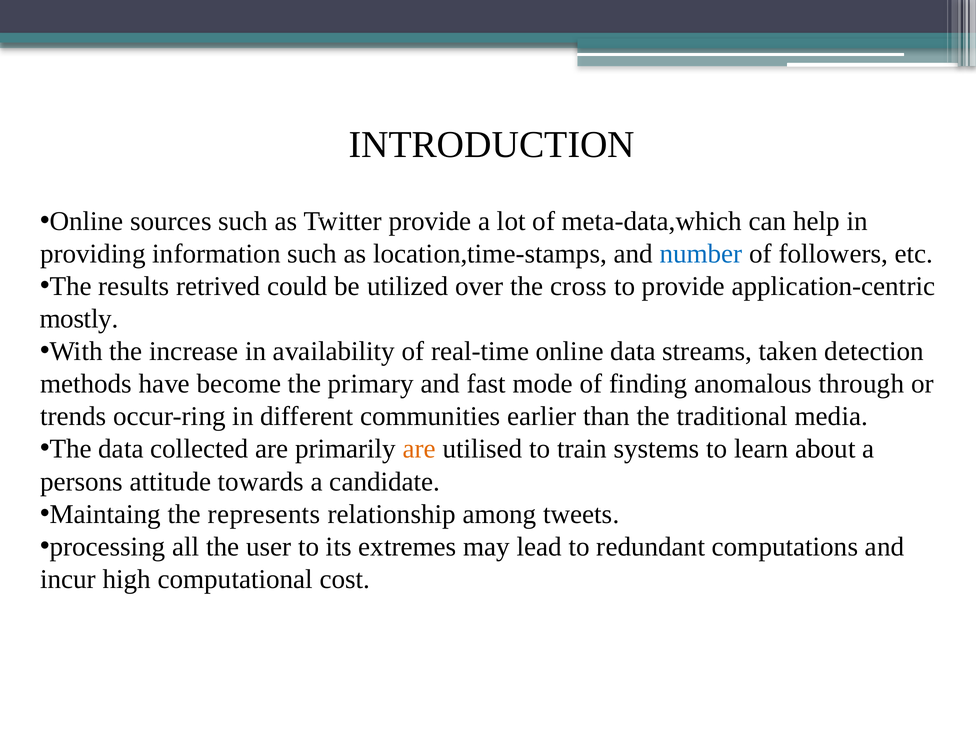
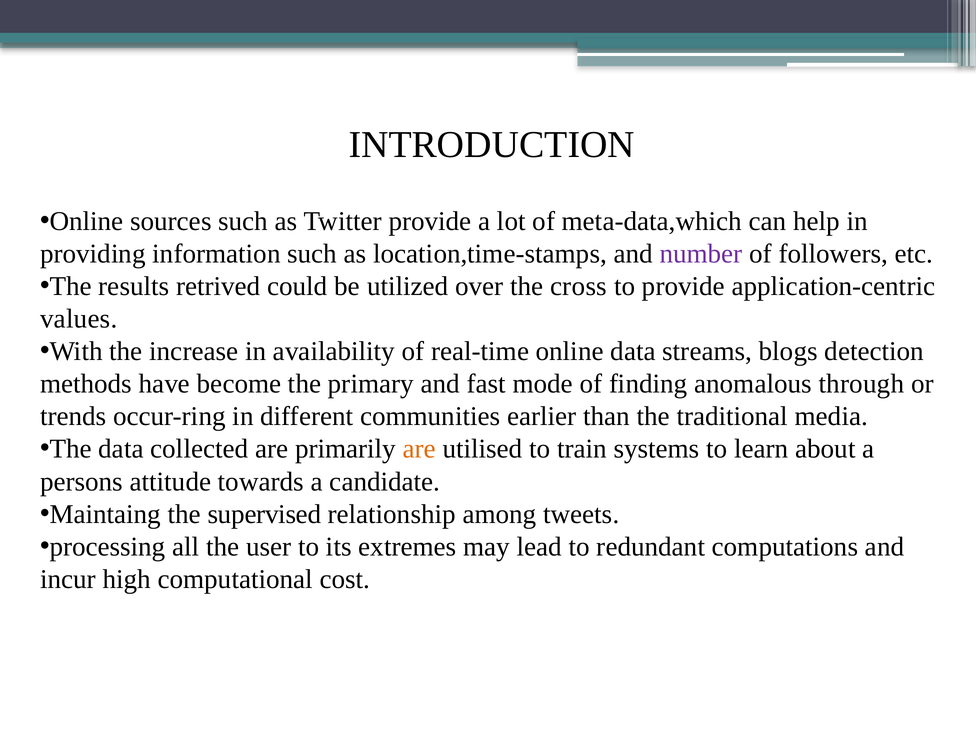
number colour: blue -> purple
mostly: mostly -> values
taken: taken -> blogs
represents: represents -> supervised
